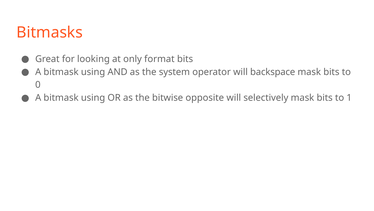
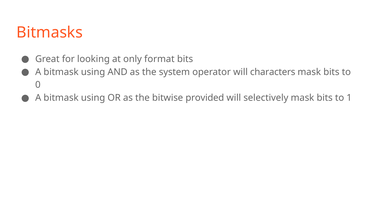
backspace: backspace -> characters
opposite: opposite -> provided
